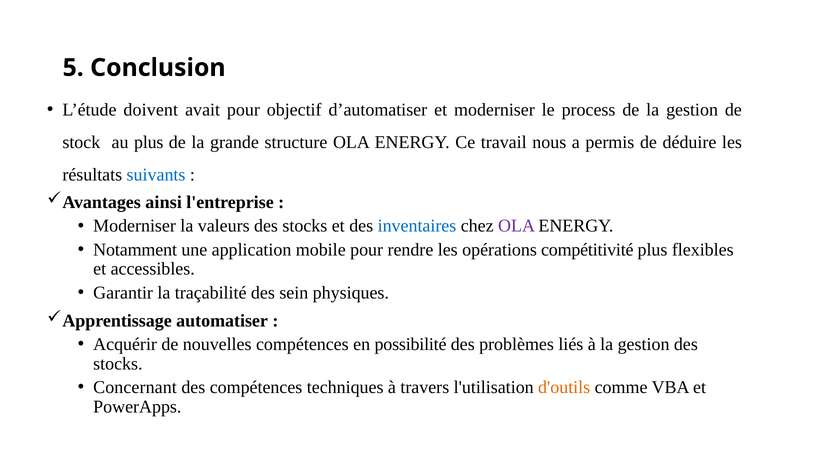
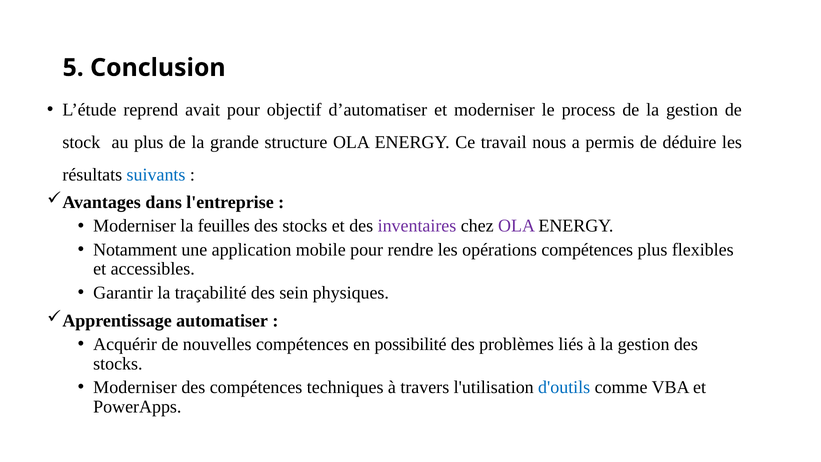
doivent: doivent -> reprend
ainsi: ainsi -> dans
valeurs: valeurs -> feuilles
inventaires colour: blue -> purple
opérations compétitivité: compétitivité -> compétences
Concernant at (135, 387): Concernant -> Moderniser
d'outils colour: orange -> blue
